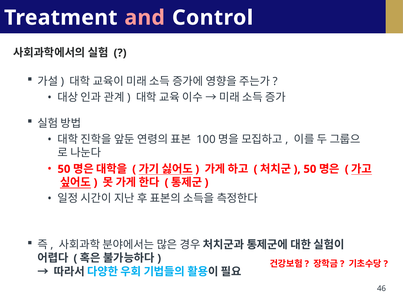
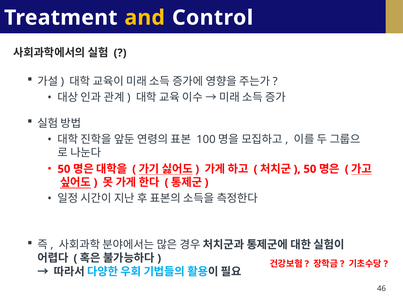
and colour: pink -> yellow
